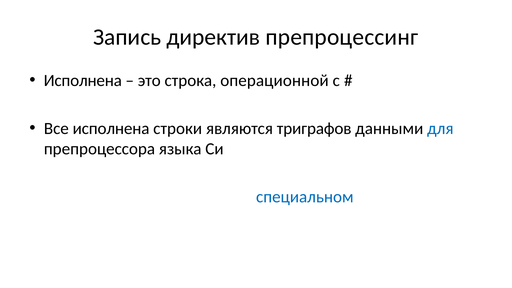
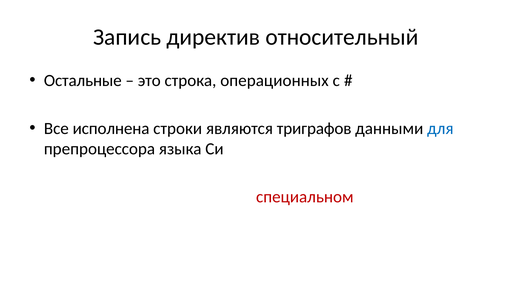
препроцессинг: препроцессинг -> относительный
Исполнена at (83, 81): Исполнена -> Остальные
операционной: операционной -> операционных
специальном colour: blue -> red
